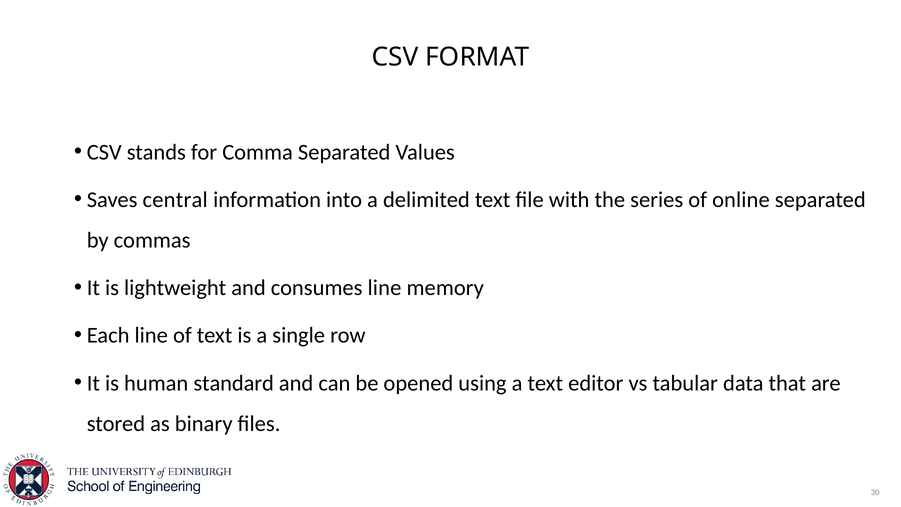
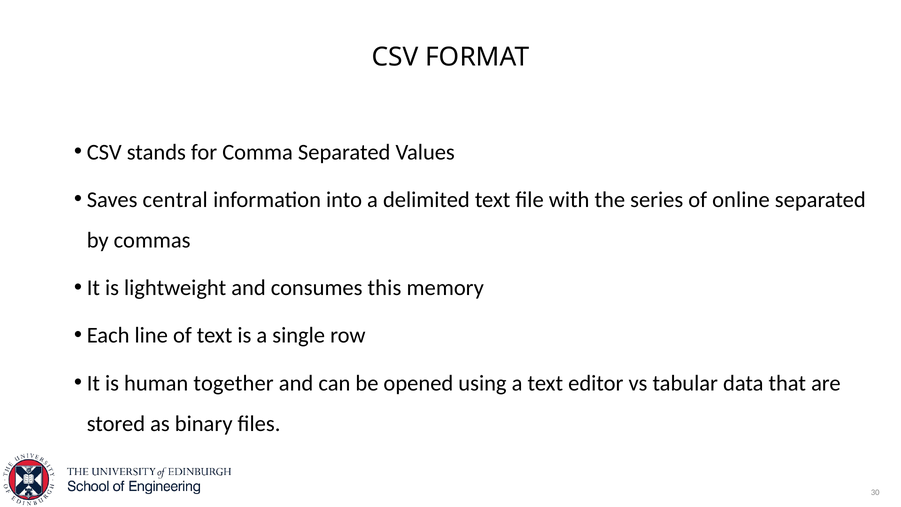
consumes line: line -> this
standard: standard -> together
